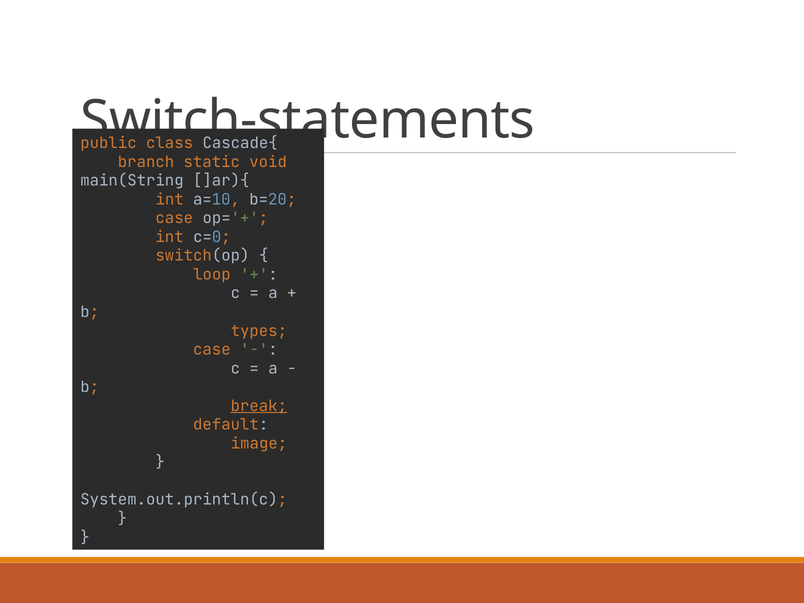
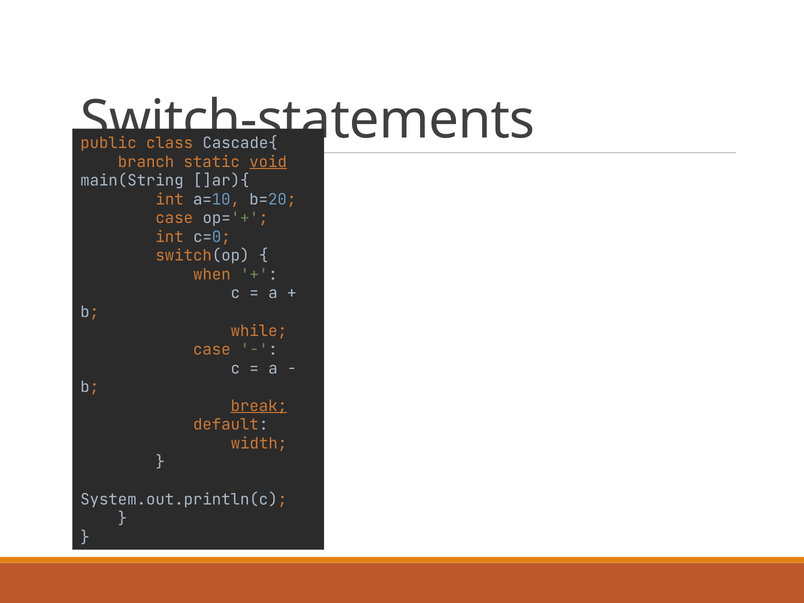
void underline: none -> present
loop: loop -> when
types: types -> while
image: image -> width
